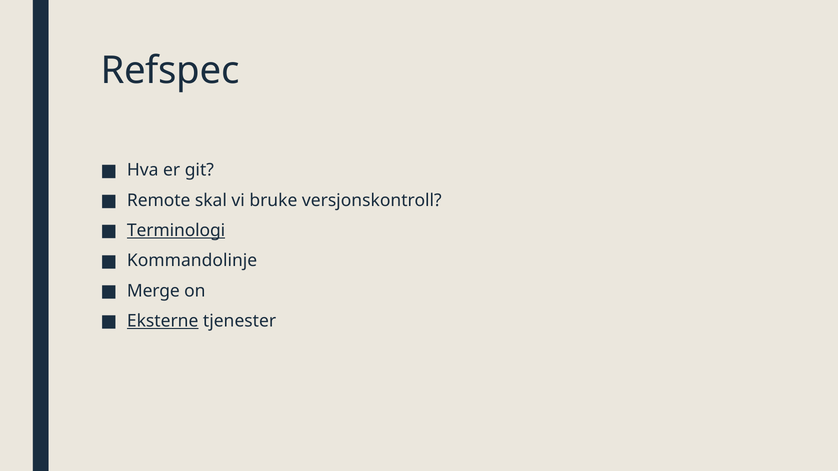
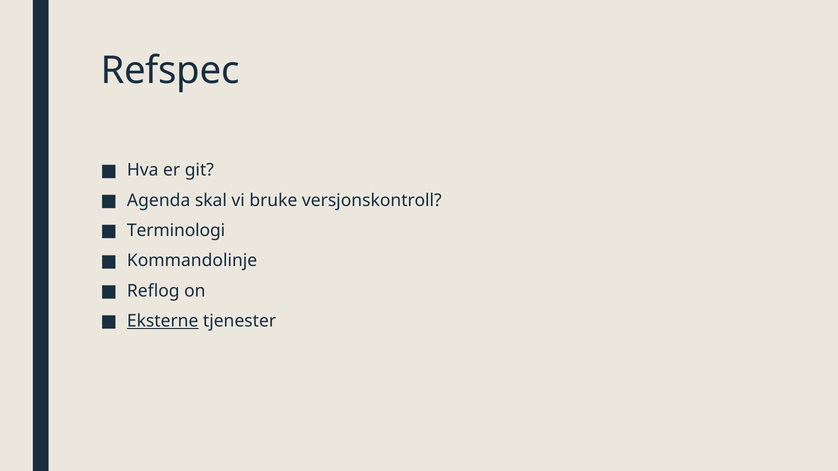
Remote: Remote -> Agenda
Terminologi underline: present -> none
Merge: Merge -> Reflog
